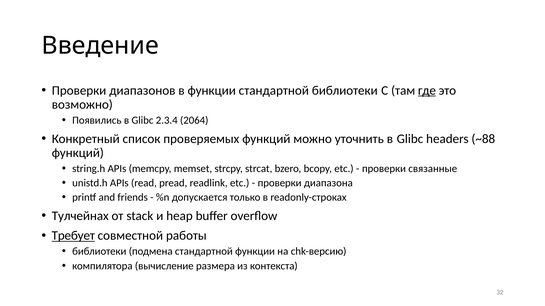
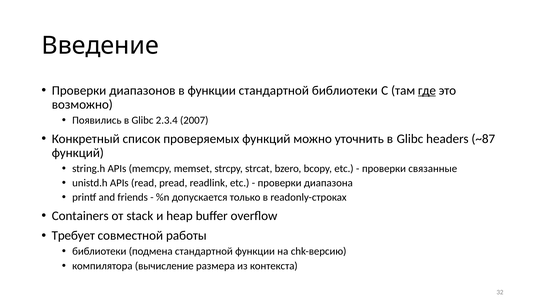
2064: 2064 -> 2007
~88: ~88 -> ~87
Тулчейнах: Тулчейнах -> Containers
Требует underline: present -> none
